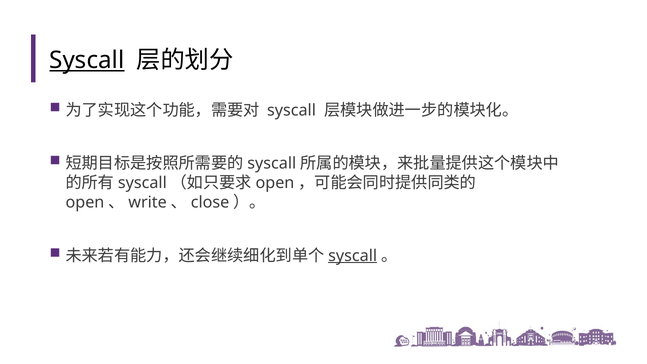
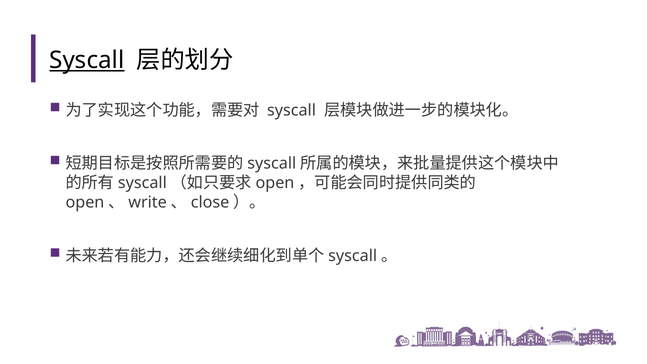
syscall at (353, 256) underline: present -> none
